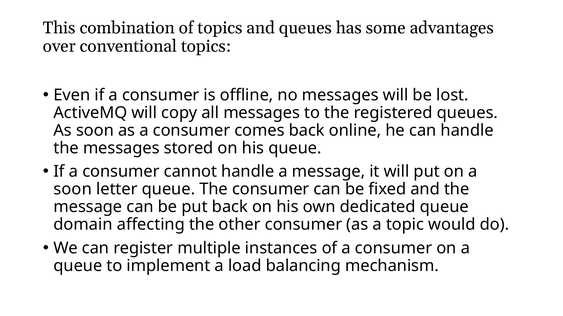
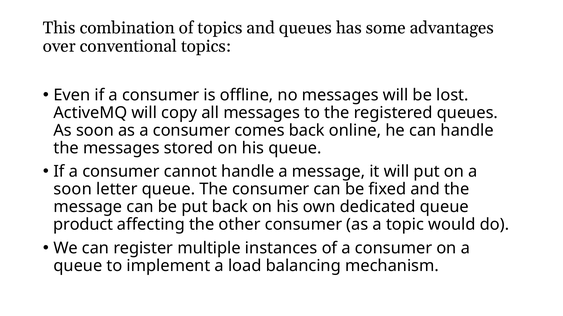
domain: domain -> product
